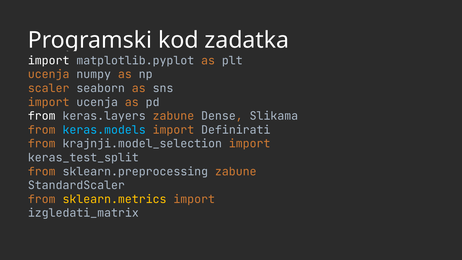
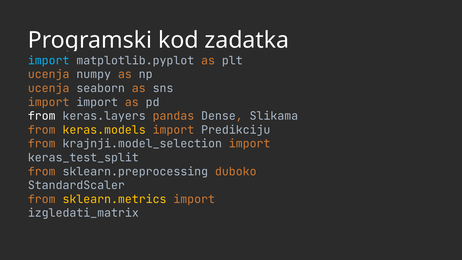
import at (49, 61) colour: white -> light blue
scaler at (49, 88): scaler -> ucenja
import ucenja: ucenja -> import
keras.layers zabune: zabune -> pandas
keras.models colour: light blue -> yellow
Definirati: Definirati -> Predikciju
sklearn.preprocessing zabune: zabune -> duboko
